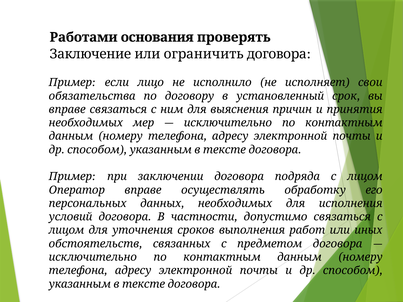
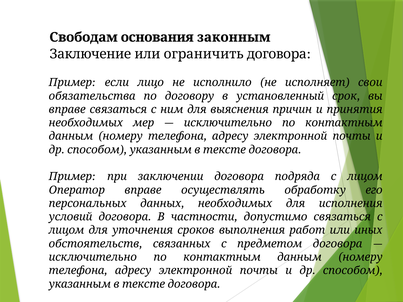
Работами: Работами -> Свободам
проверять: проверять -> законным
